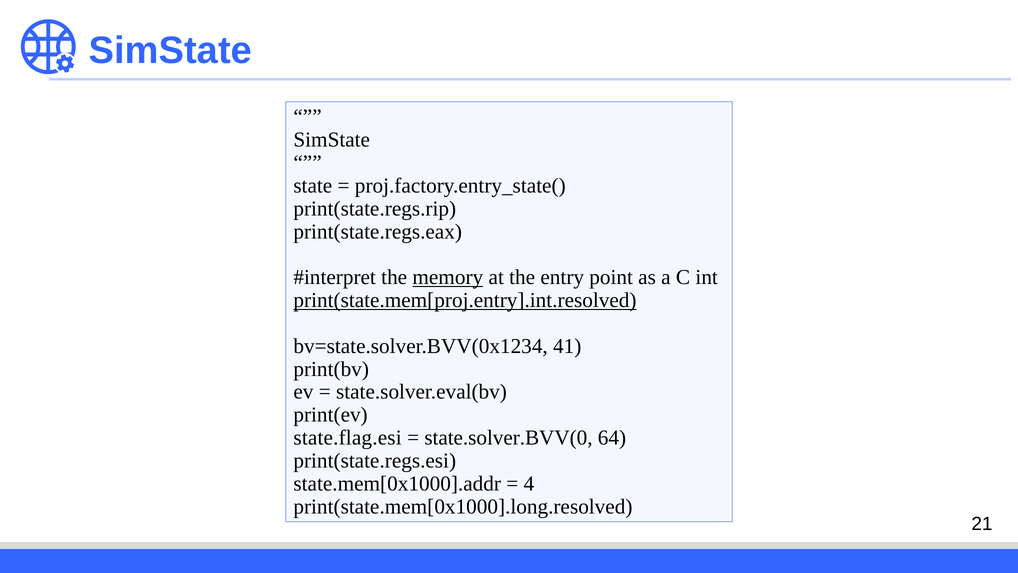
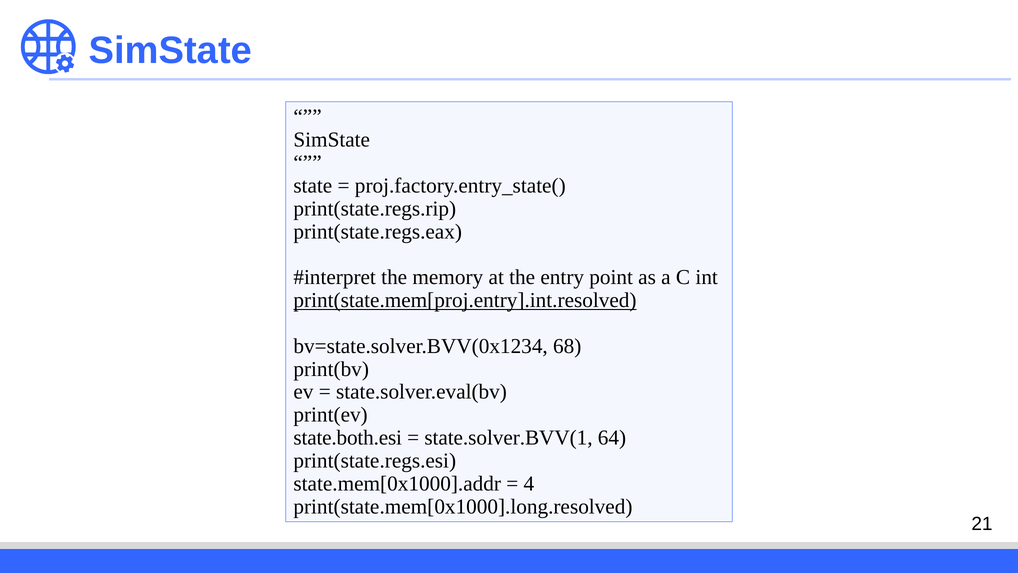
memory underline: present -> none
41: 41 -> 68
state.flag.esi: state.flag.esi -> state.both.esi
state.solver.BVV(0: state.solver.BVV(0 -> state.solver.BVV(1
